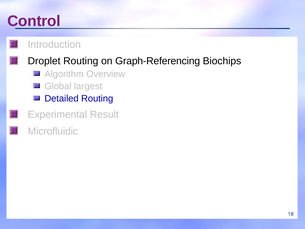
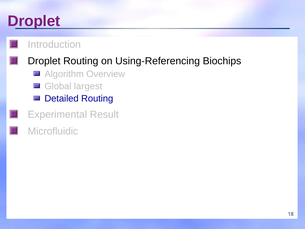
Control at (34, 21): Control -> Droplet
Graph-Referencing: Graph-Referencing -> Using-Referencing
